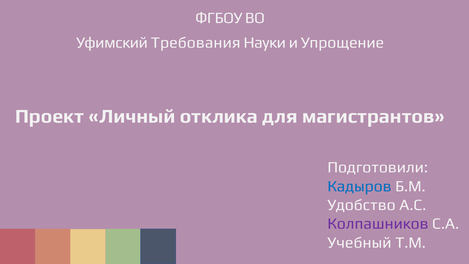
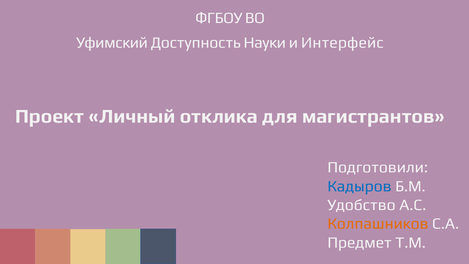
Требования: Требования -> Доступность
Упрощение: Упрощение -> Интерфейс
Колпашников colour: purple -> orange
Учебный: Учебный -> Предмет
